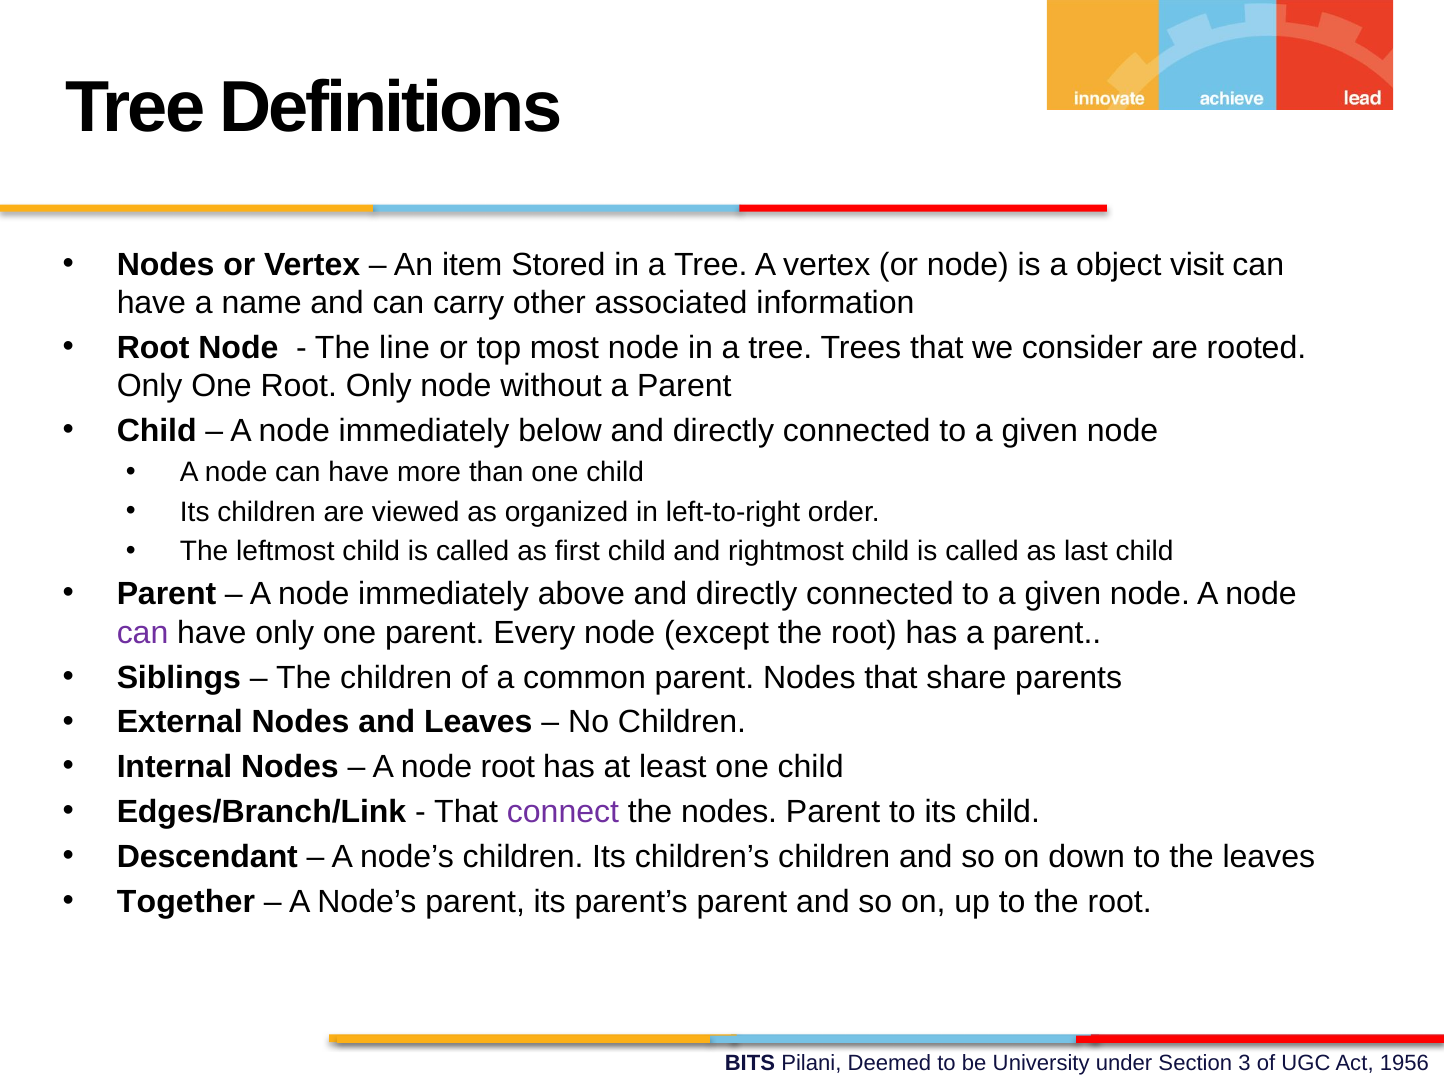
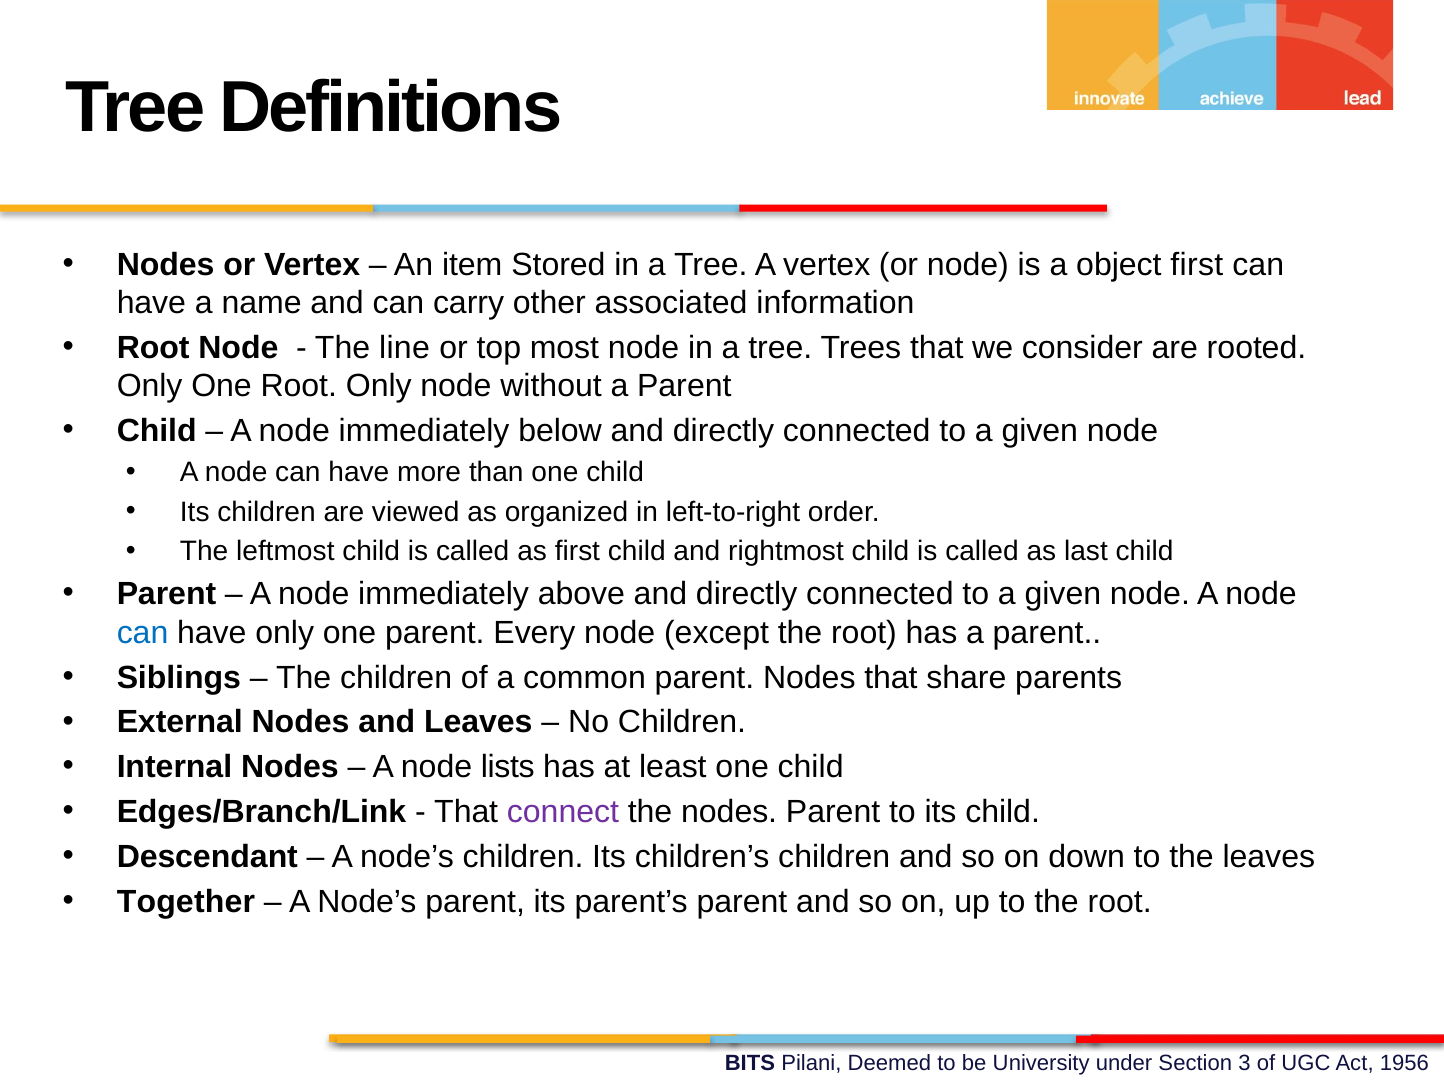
object visit: visit -> first
can at (143, 633) colour: purple -> blue
node root: root -> lists
